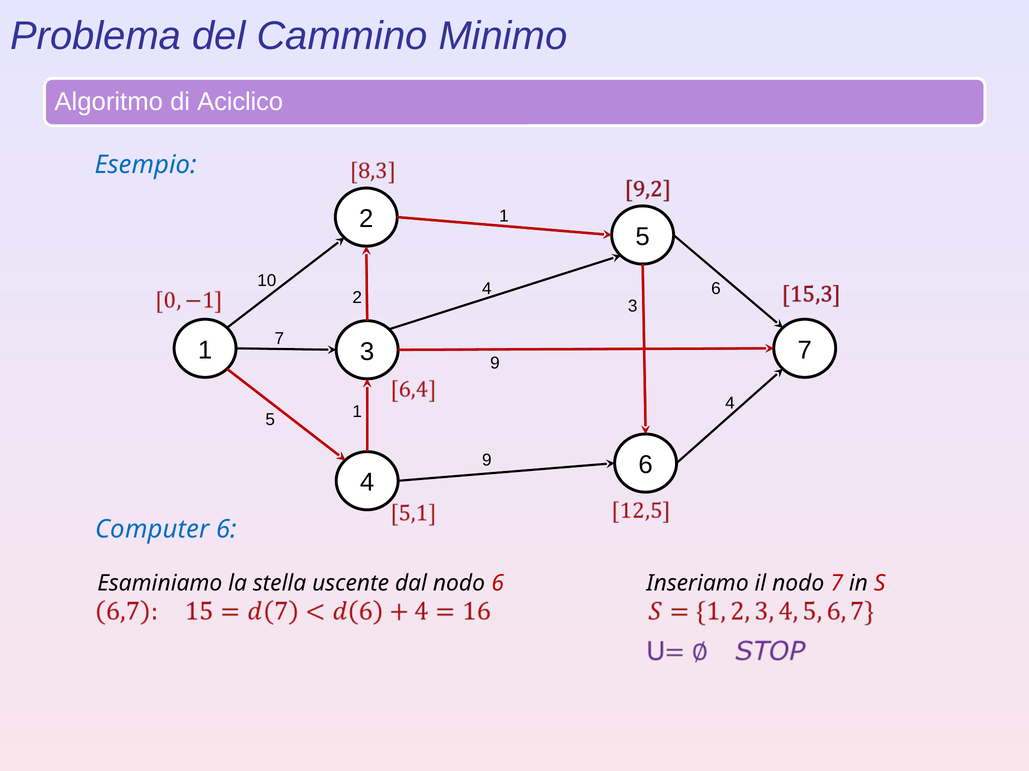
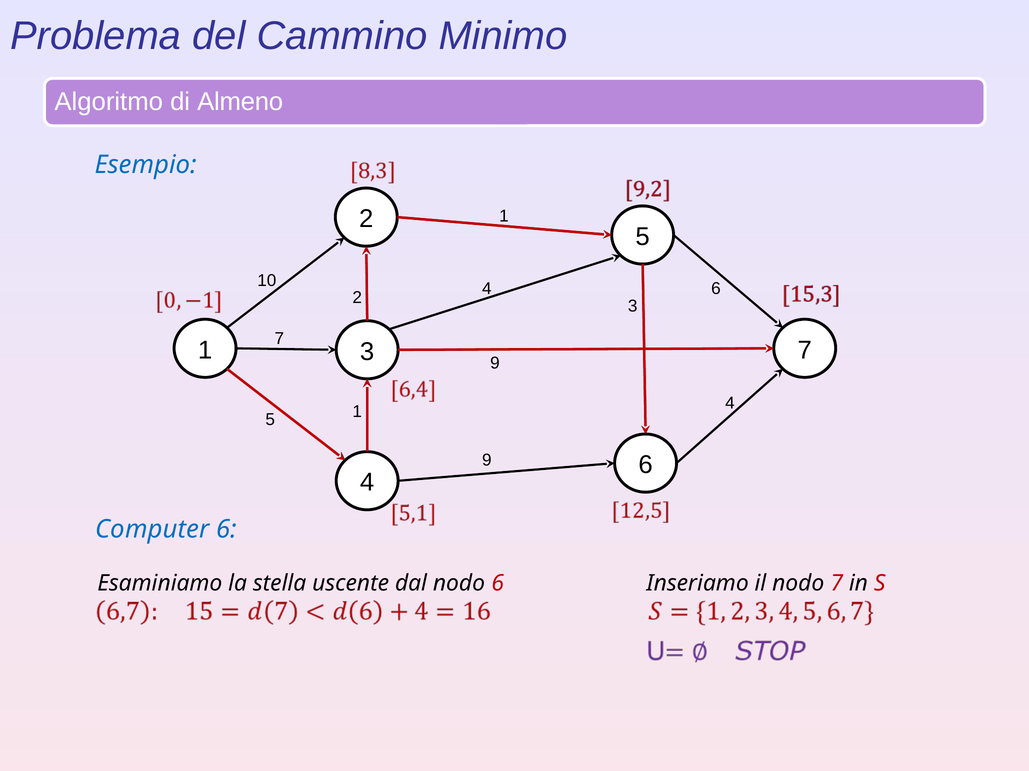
Aciclico: Aciclico -> Almeno
